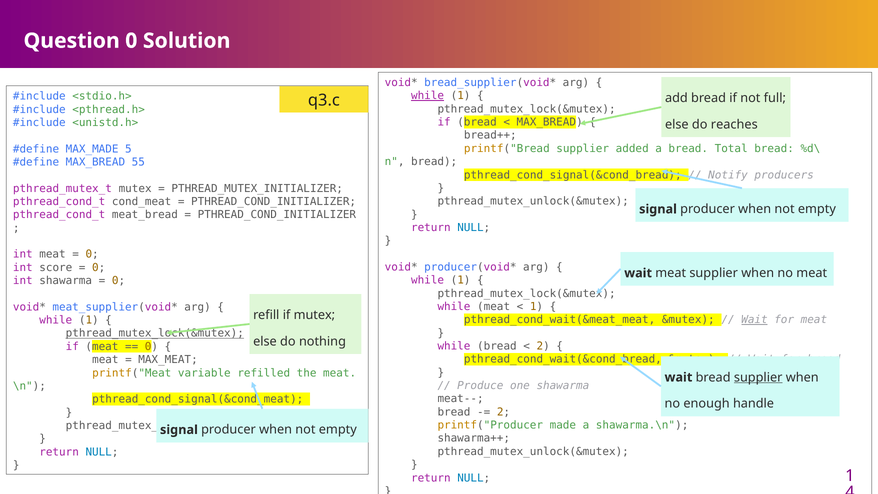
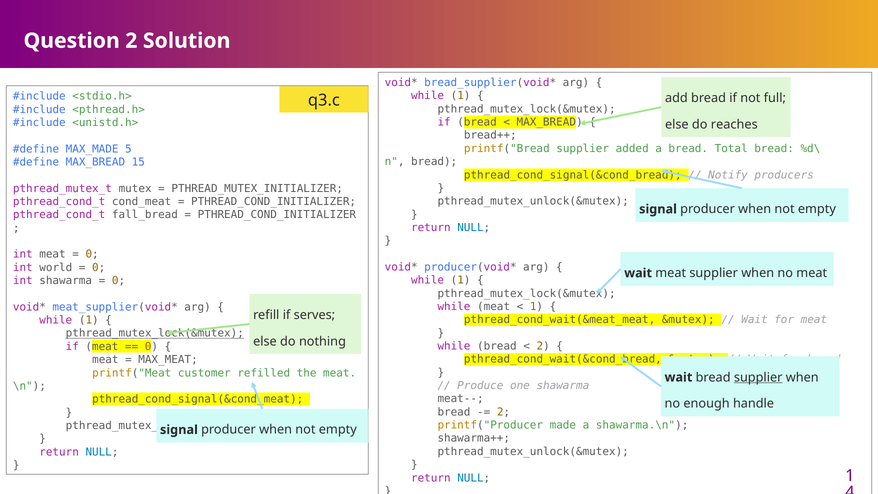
Question 0: 0 -> 2
while at (428, 96) underline: present -> none
55: 55 -> 15
meat_bread: meat_bread -> fall_bread
score: score -> world
if mutex: mutex -> serves
Wait at (754, 320) underline: present -> none
variable: variable -> customer
